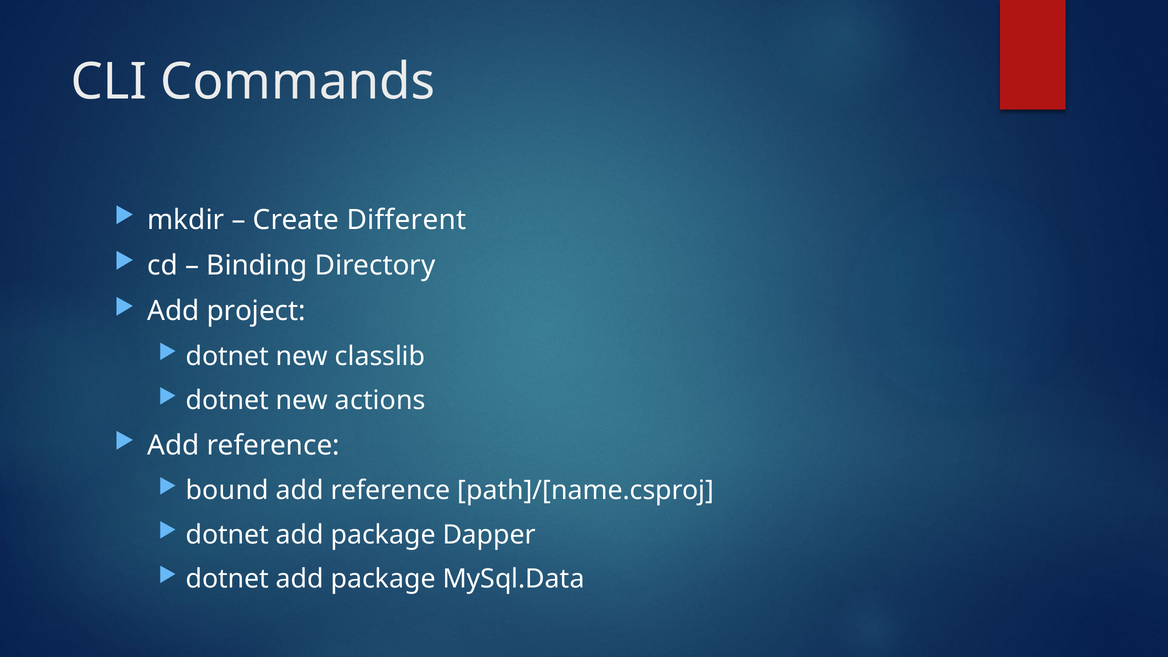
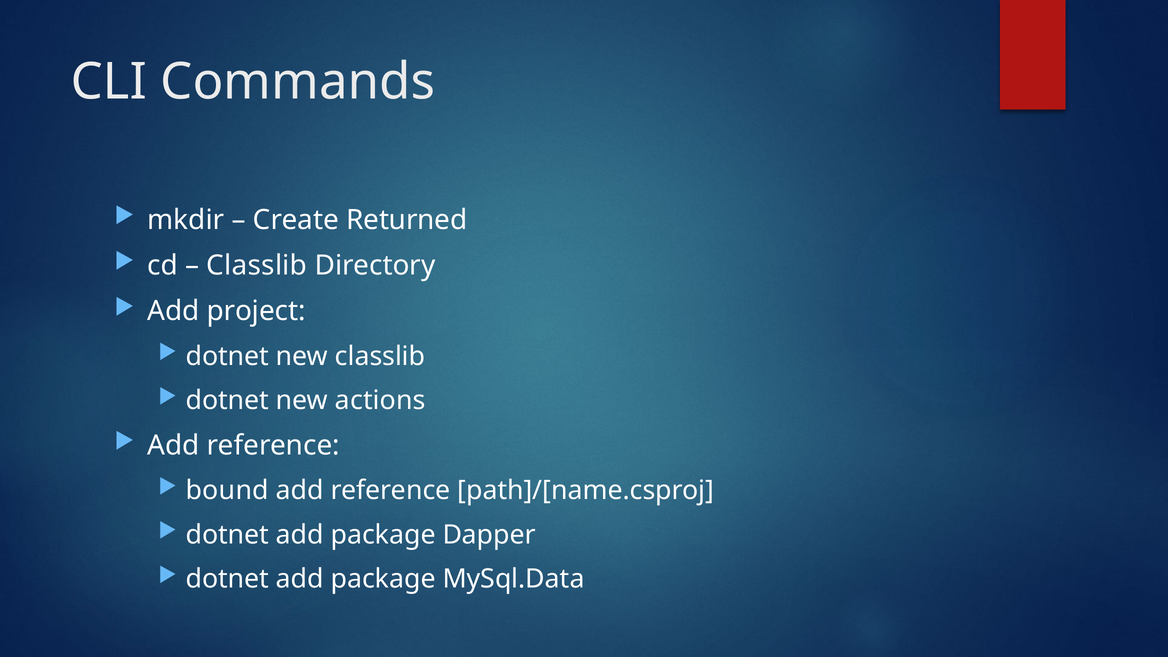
Different: Different -> Returned
Binding at (257, 266): Binding -> Classlib
